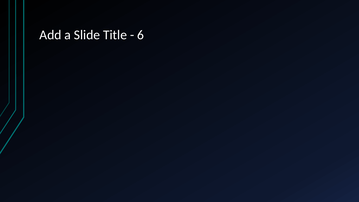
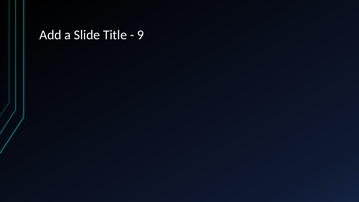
6: 6 -> 9
